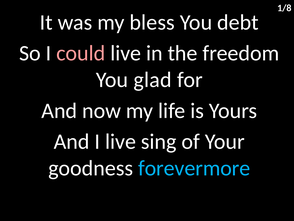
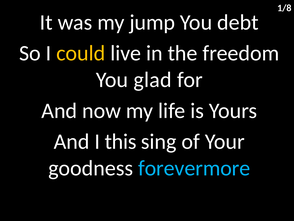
bless: bless -> jump
could colour: pink -> yellow
I live: live -> this
